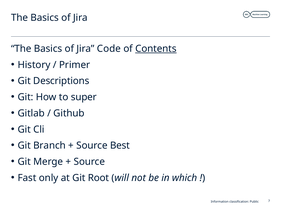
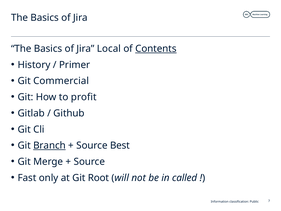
Code: Code -> Local
Descriptions: Descriptions -> Commercial
super: super -> profit
Branch underline: none -> present
which: which -> called
